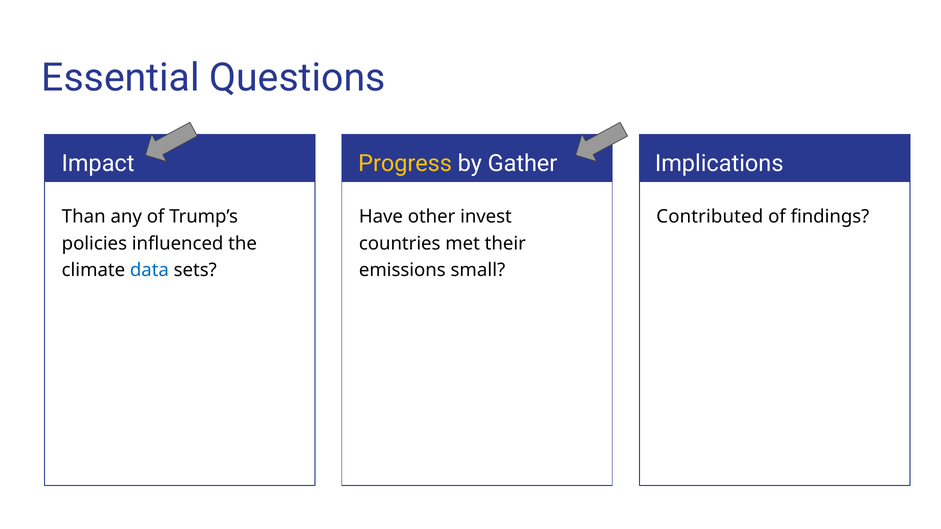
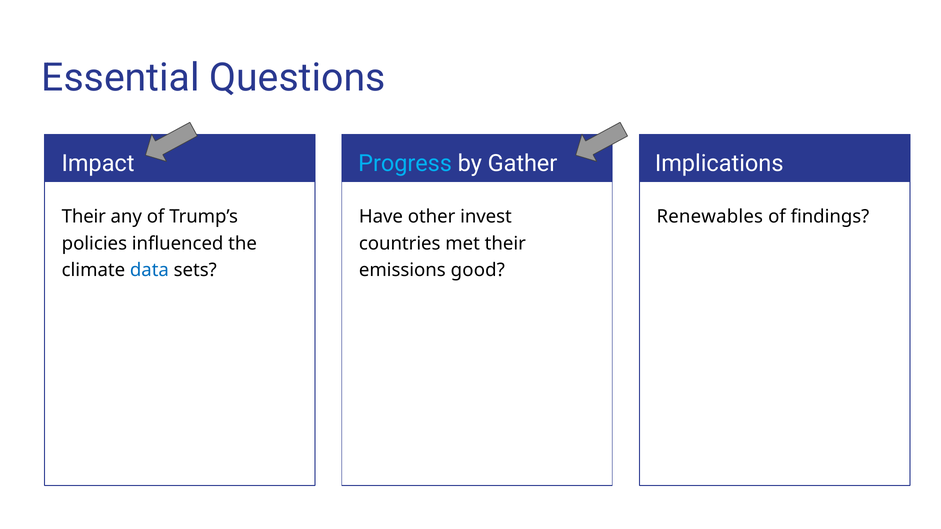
Progress colour: yellow -> light blue
Than at (84, 217): Than -> Their
Contributed: Contributed -> Renewables
small: small -> good
